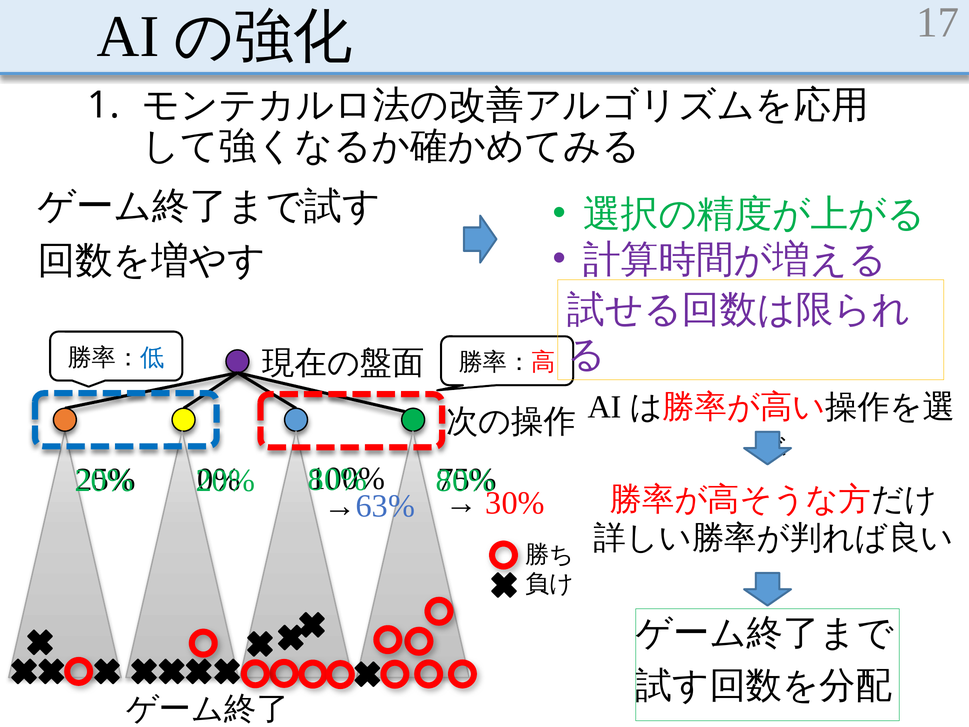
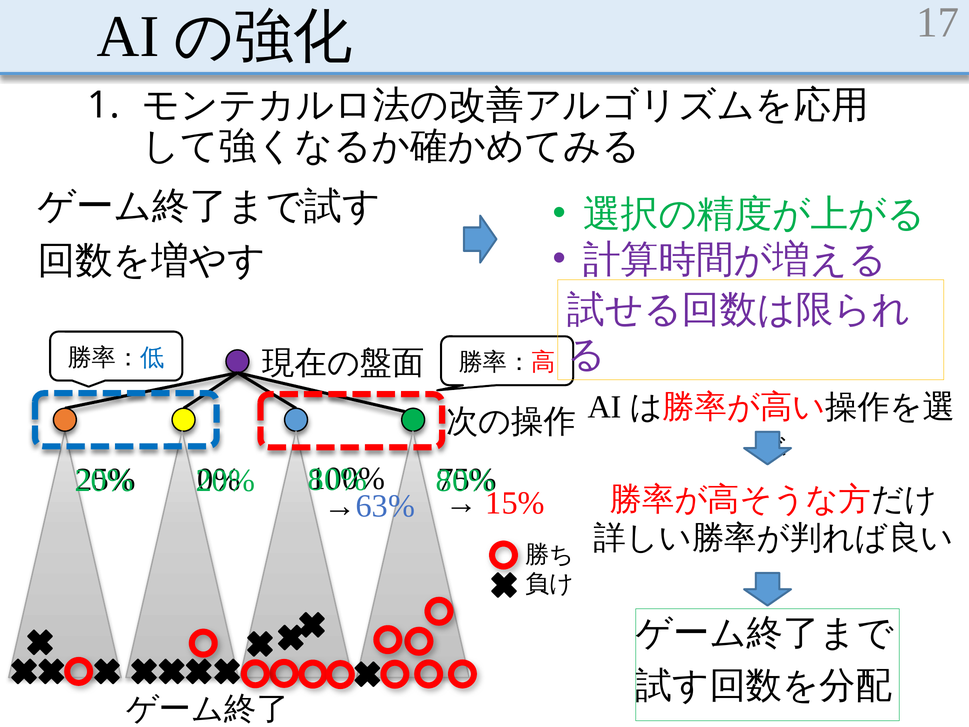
30%: 30% -> 15%
